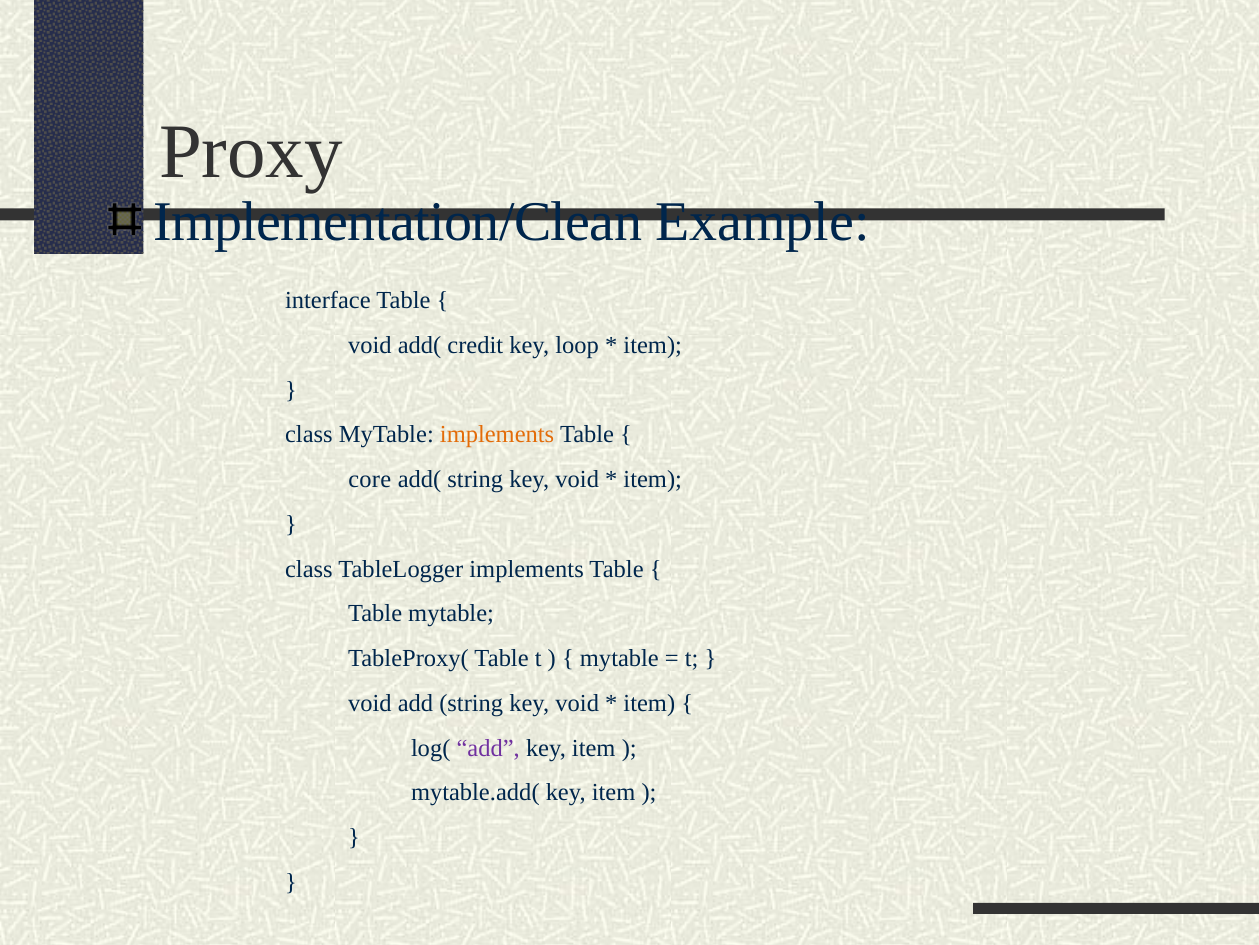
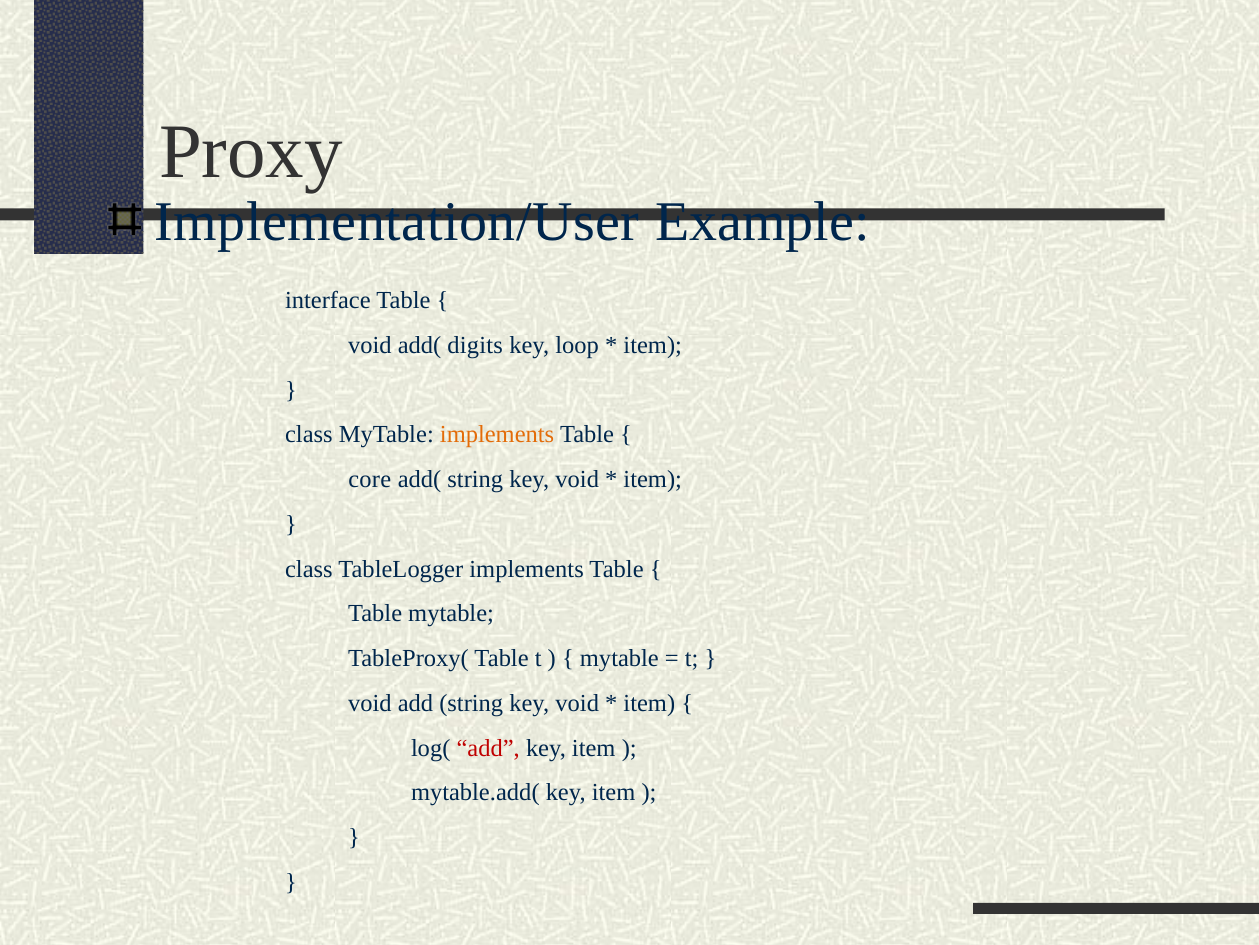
Implementation/Clean: Implementation/Clean -> Implementation/User
credit: credit -> digits
add at (488, 747) colour: purple -> red
